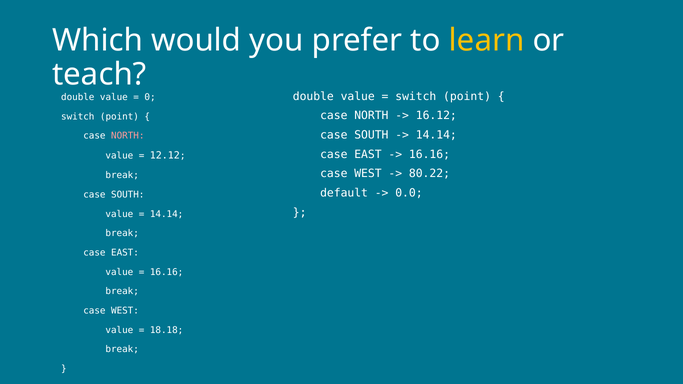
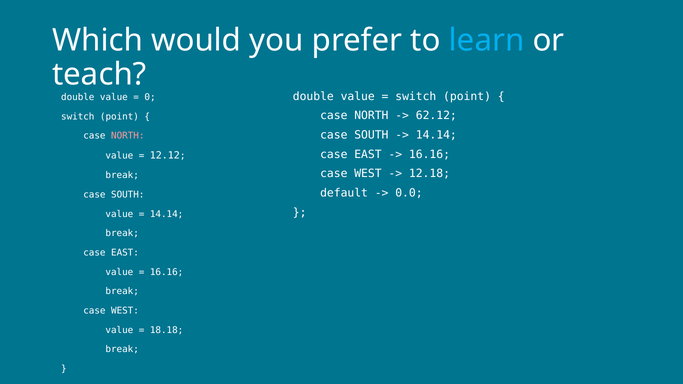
learn colour: yellow -> light blue
16.12: 16.12 -> 62.12
80.22: 80.22 -> 12.18
